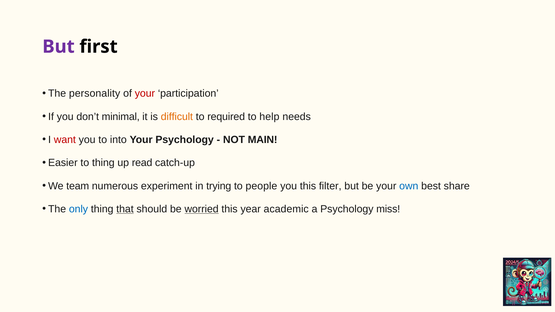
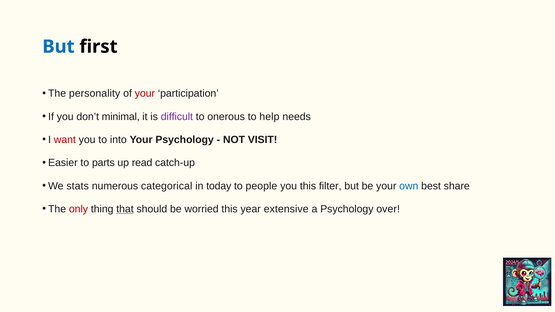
But at (58, 47) colour: purple -> blue
difficult colour: orange -> purple
required: required -> onerous
MAIN: MAIN -> VISIT
to thing: thing -> parts
team: team -> stats
experiment: experiment -> categorical
trying: trying -> today
only colour: blue -> red
worried underline: present -> none
academic: academic -> extensive
miss: miss -> over
